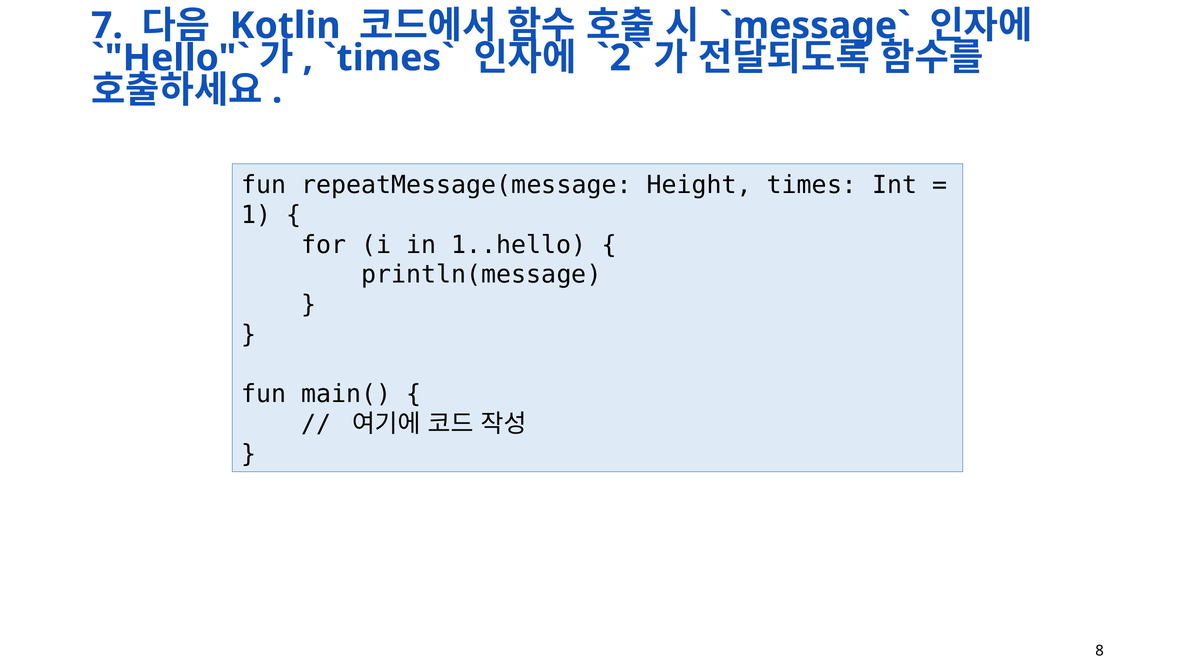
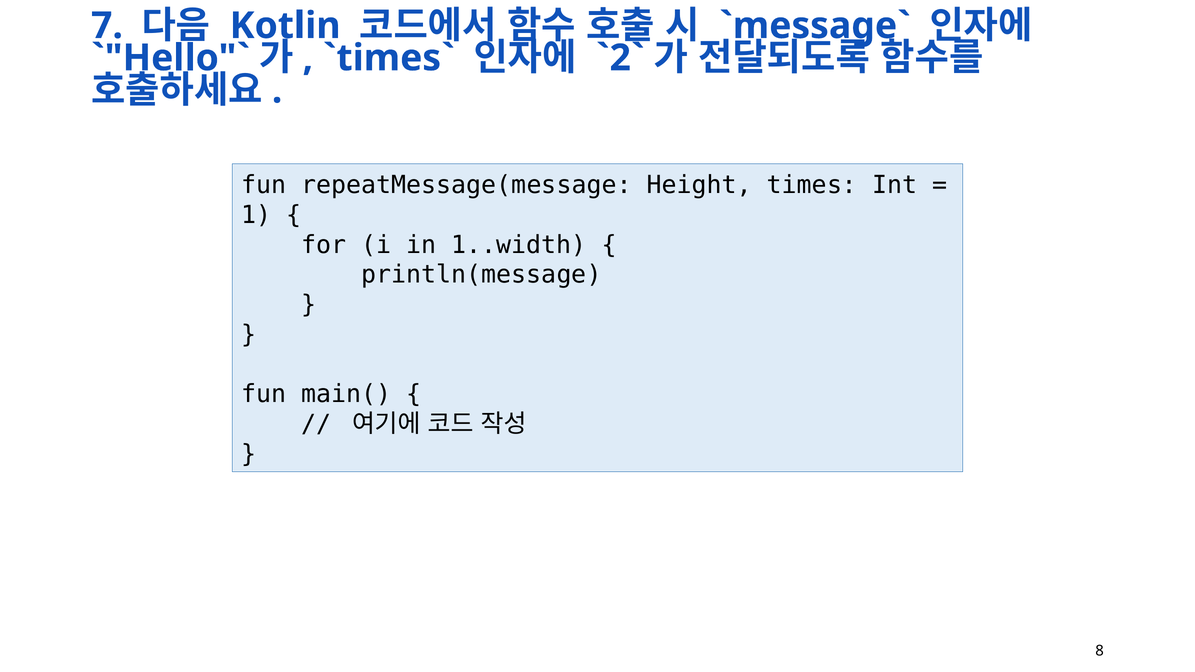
1..hello: 1..hello -> 1..width
